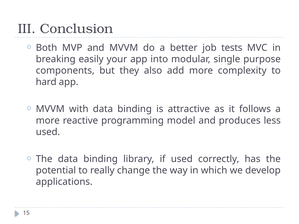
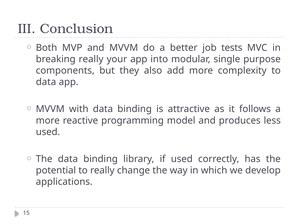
breaking easily: easily -> really
hard at (46, 82): hard -> data
